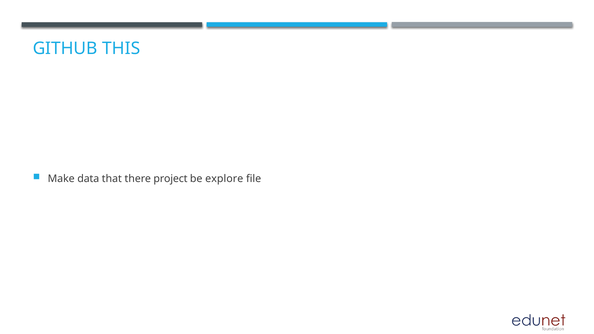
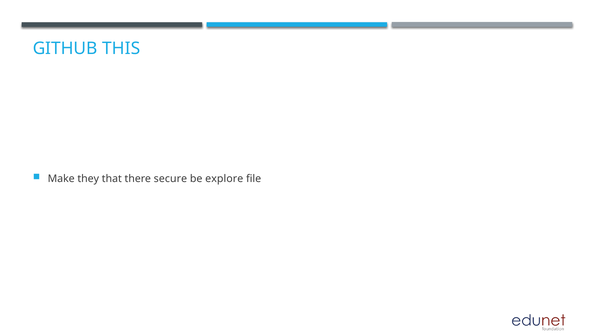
data: data -> they
project: project -> secure
